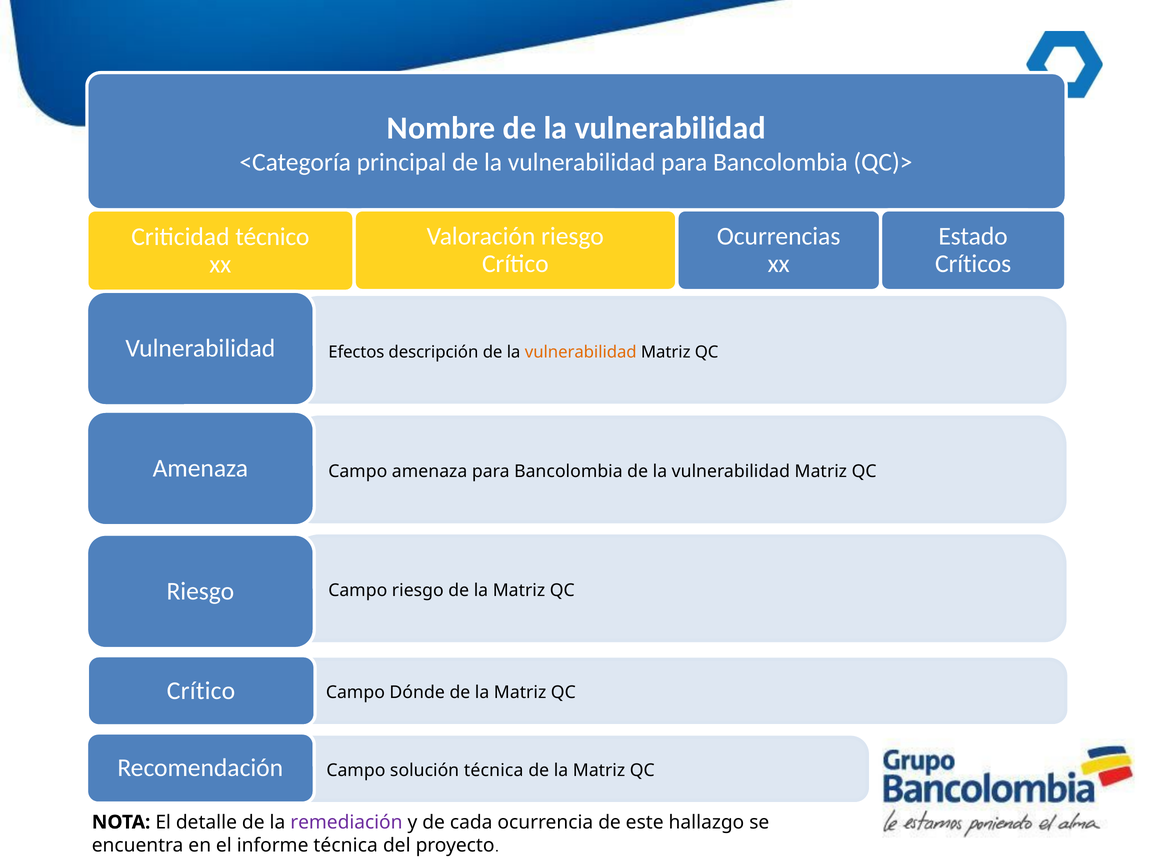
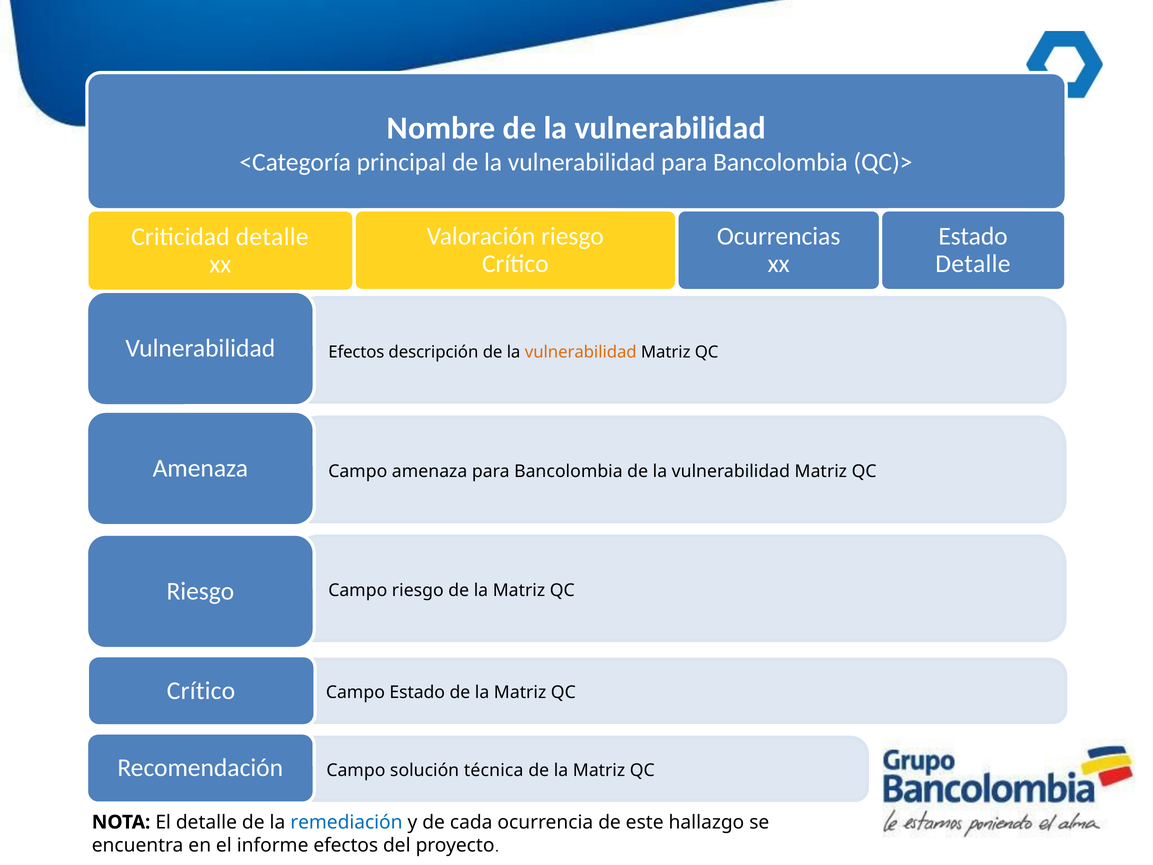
Criticidad técnico: técnico -> detalle
Críticos at (973, 264): Críticos -> Detalle
Campo Dónde: Dónde -> Estado
remediación colour: purple -> blue
informe técnica: técnica -> efectos
